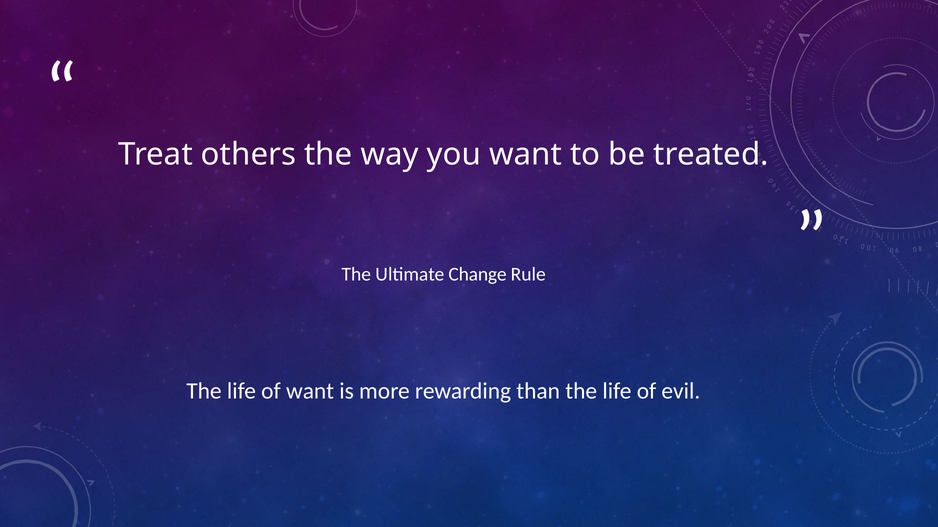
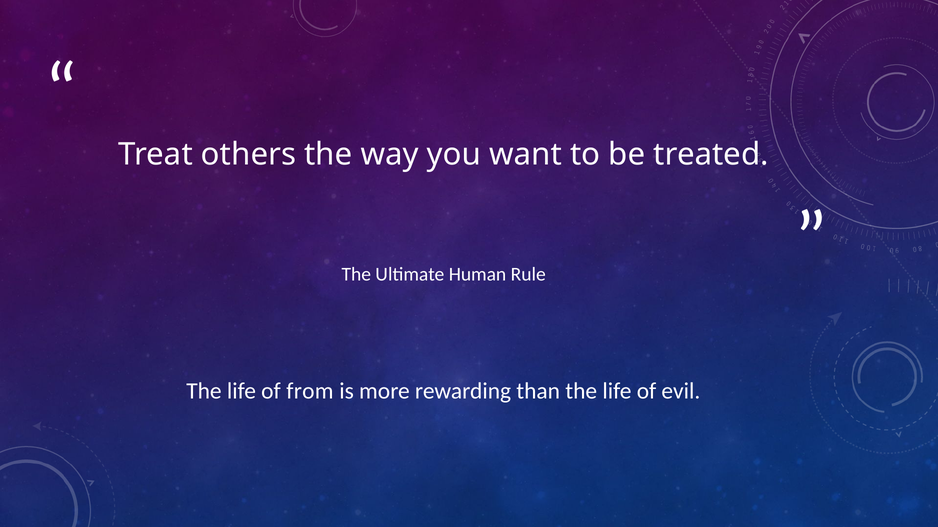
Change: Change -> Human
of want: want -> from
